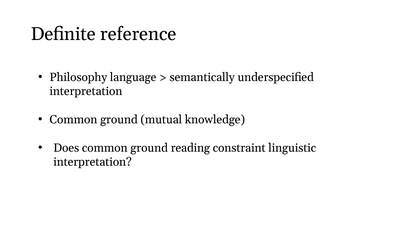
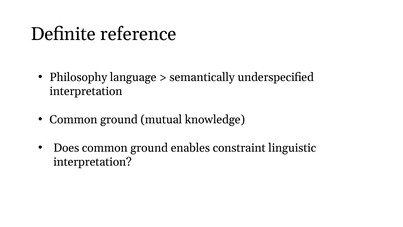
reading: reading -> enables
